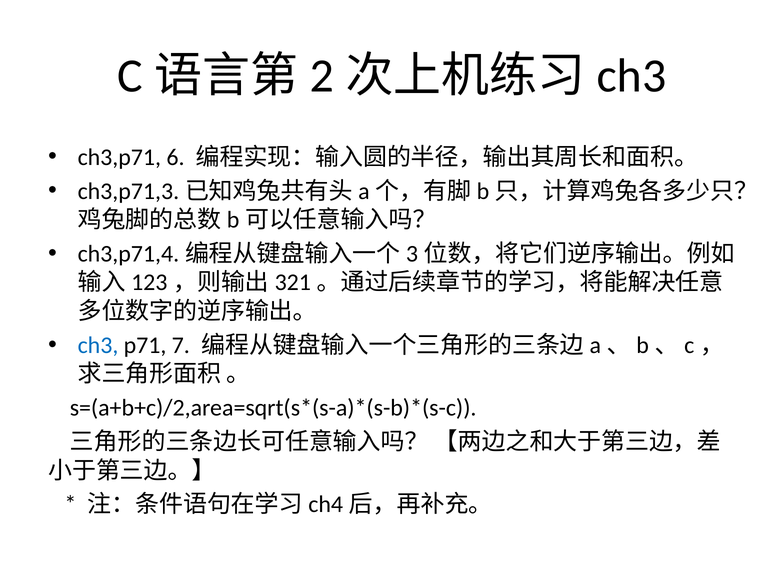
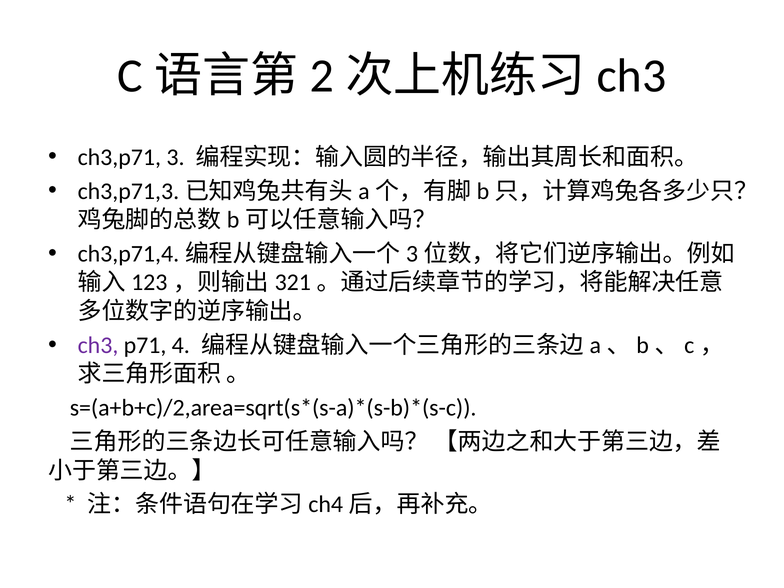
6: 6 -> 3
ch3 colour: blue -> purple
7: 7 -> 4
